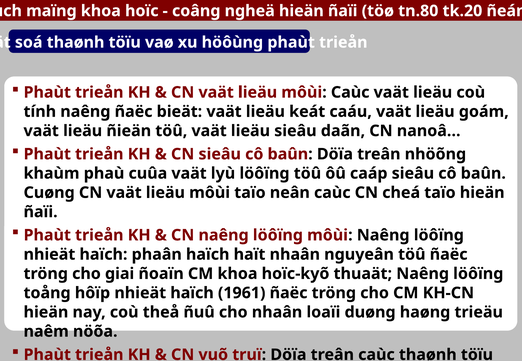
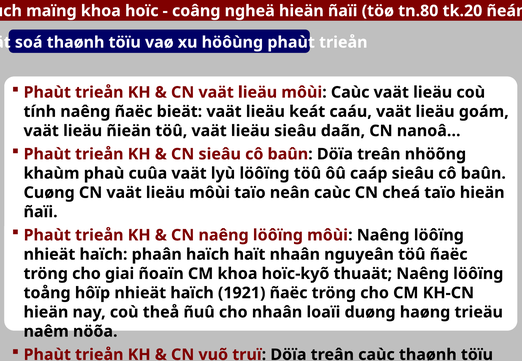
1961: 1961 -> 1921
